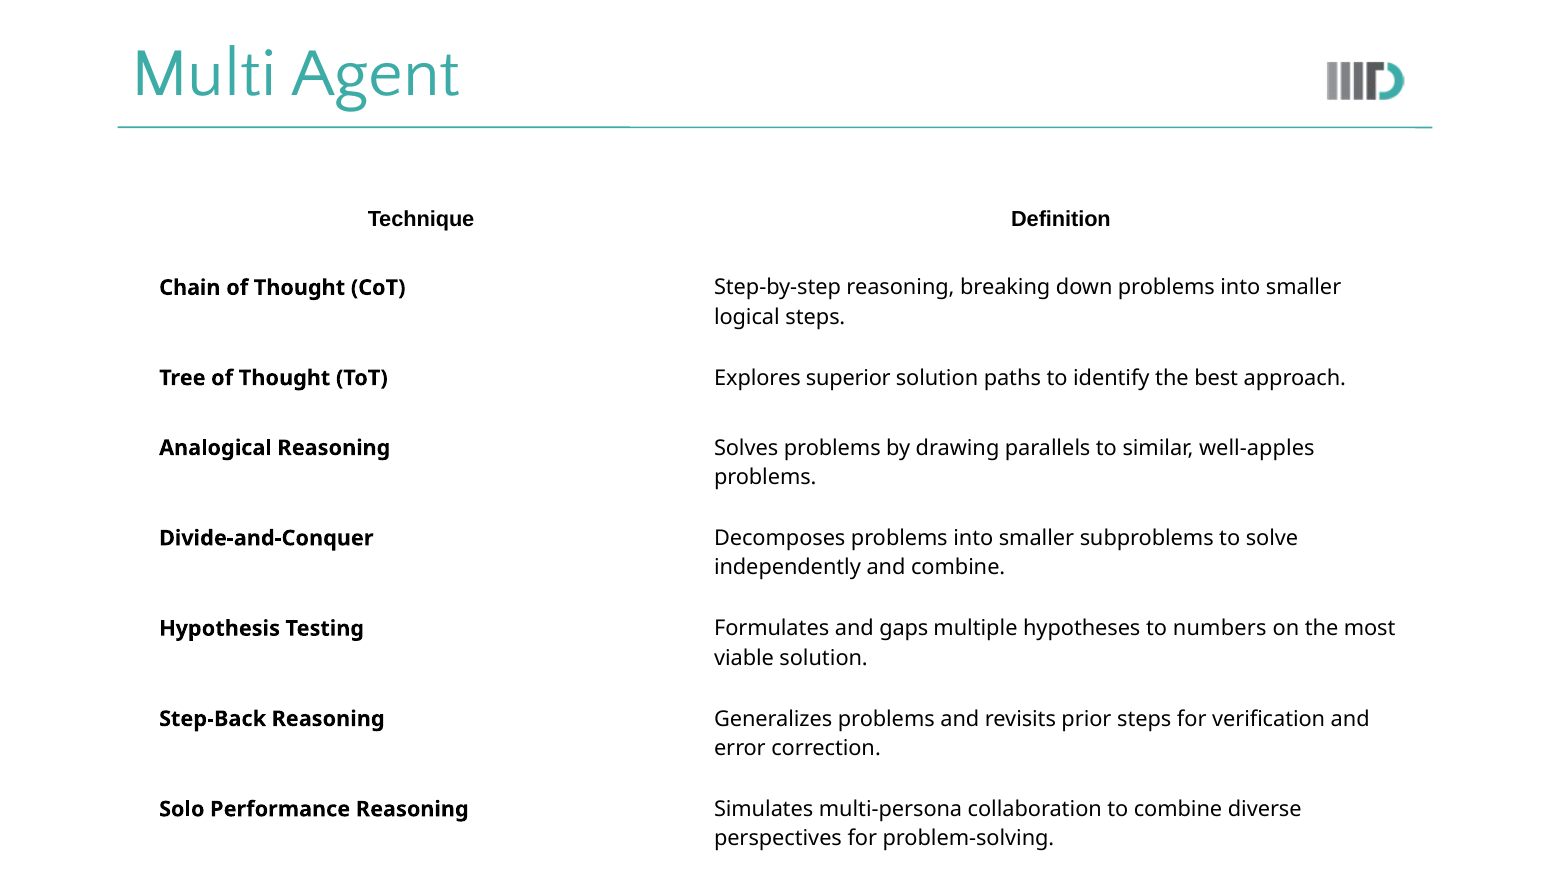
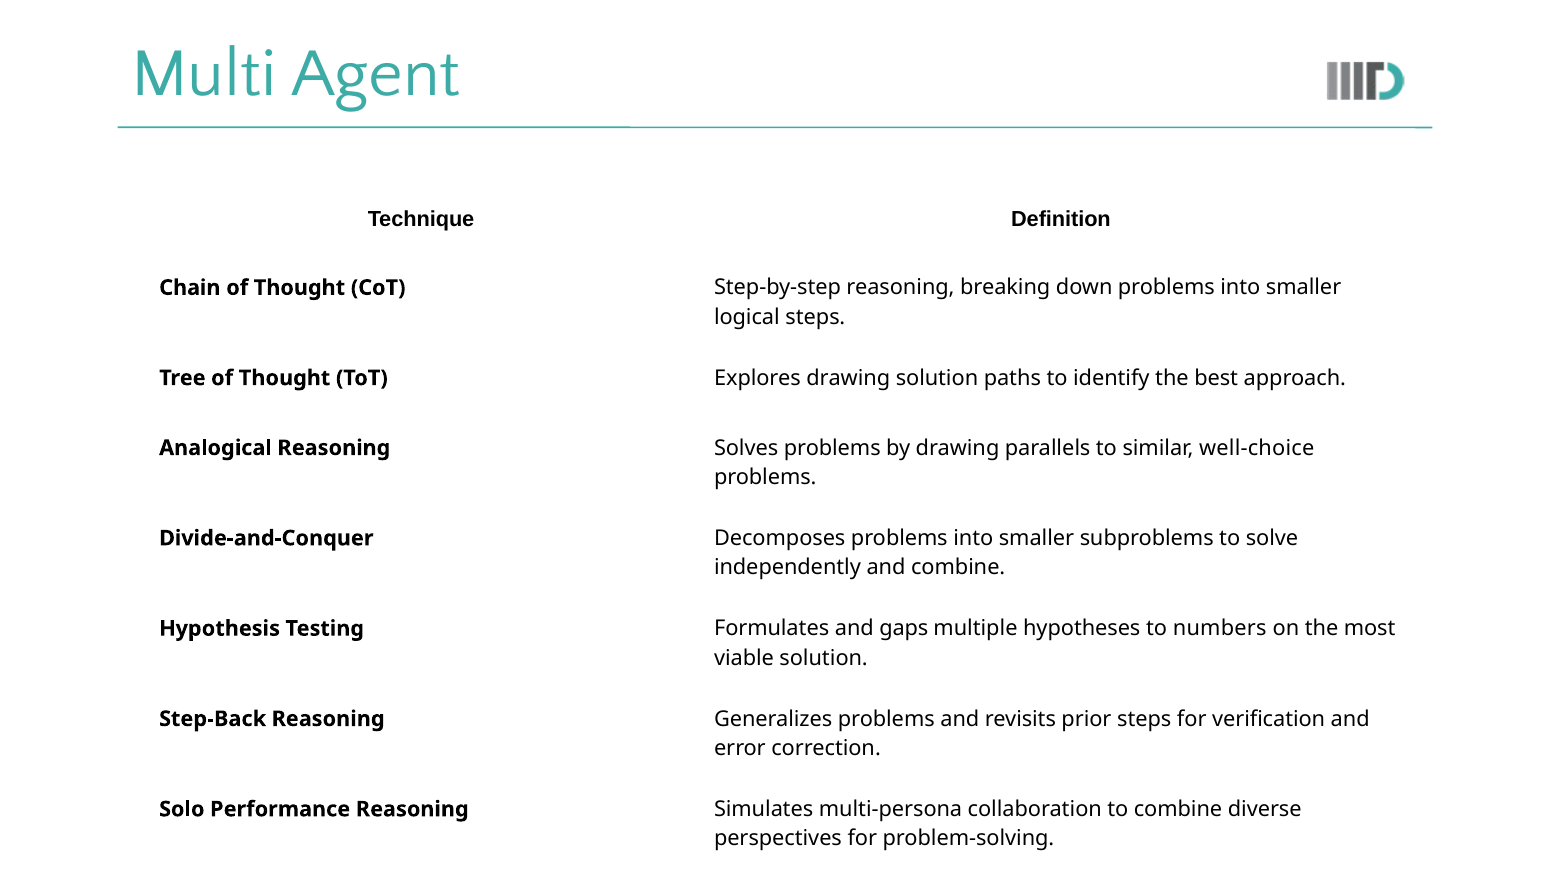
Explores superior: superior -> drawing
well-apples: well-apples -> well-choice
